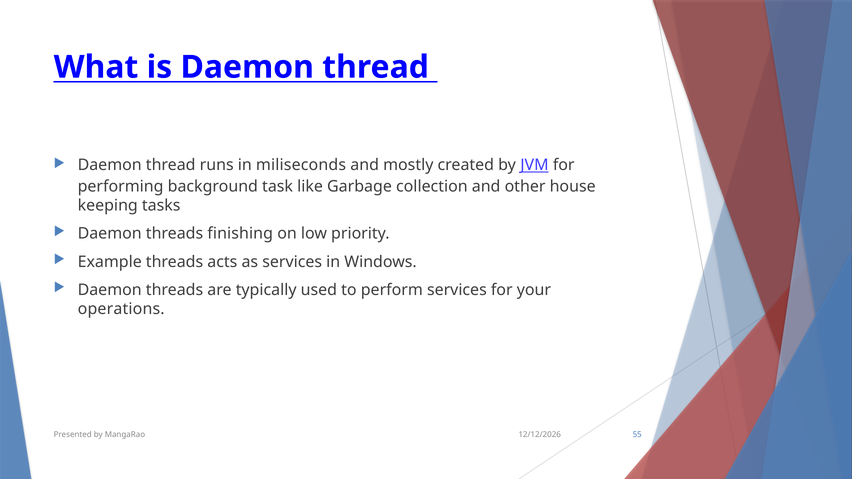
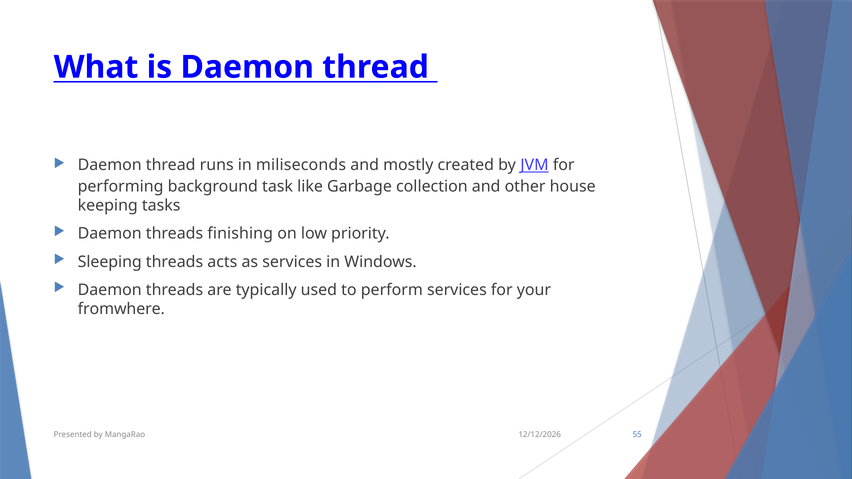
Example: Example -> Sleeping
operations: operations -> fromwhere
